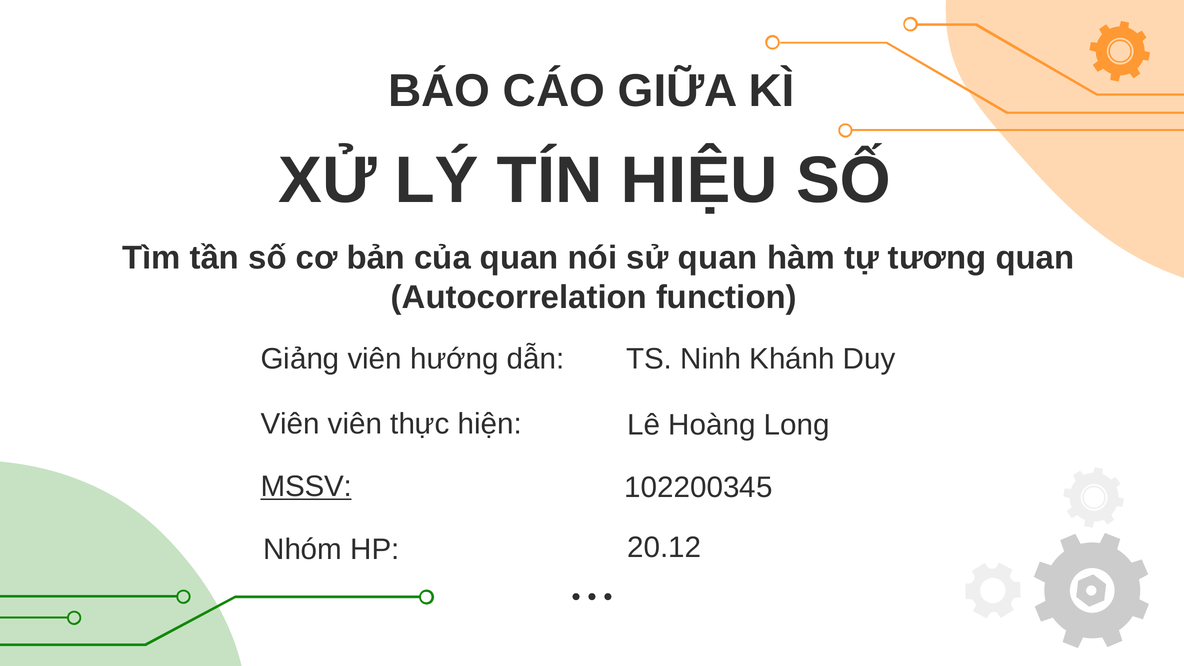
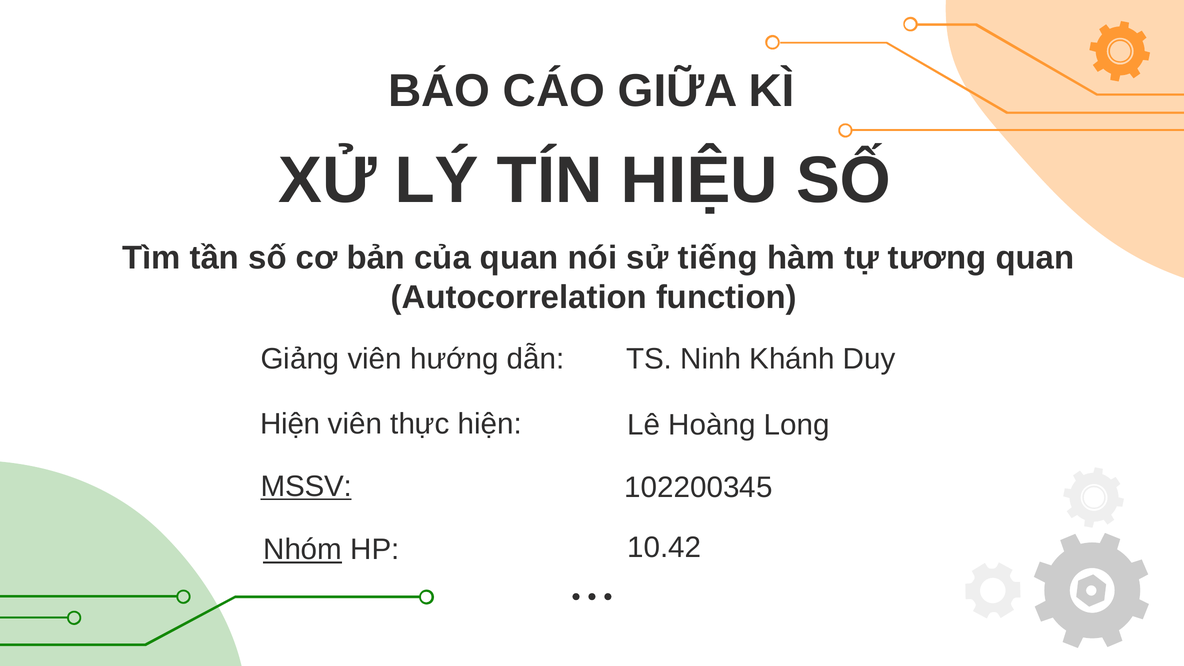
sử quan: quan -> tiếng
Viên at (290, 424): Viên -> Hiện
Nhóm underline: none -> present
20.12: 20.12 -> 10.42
